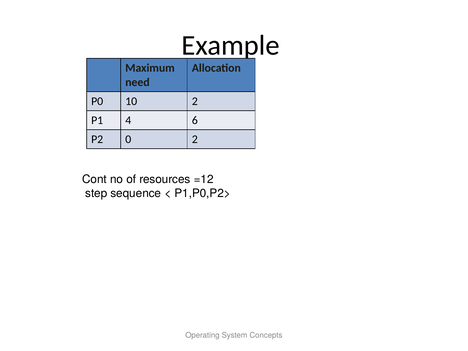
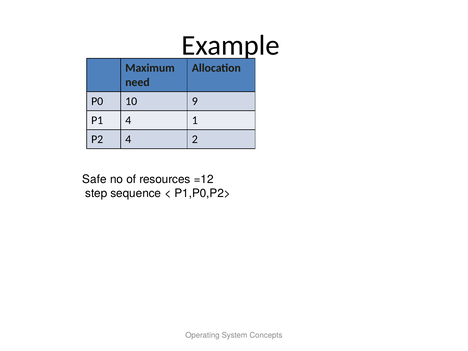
10 2: 2 -> 9
6: 6 -> 1
P2 0: 0 -> 4
Cont: Cont -> Safe
